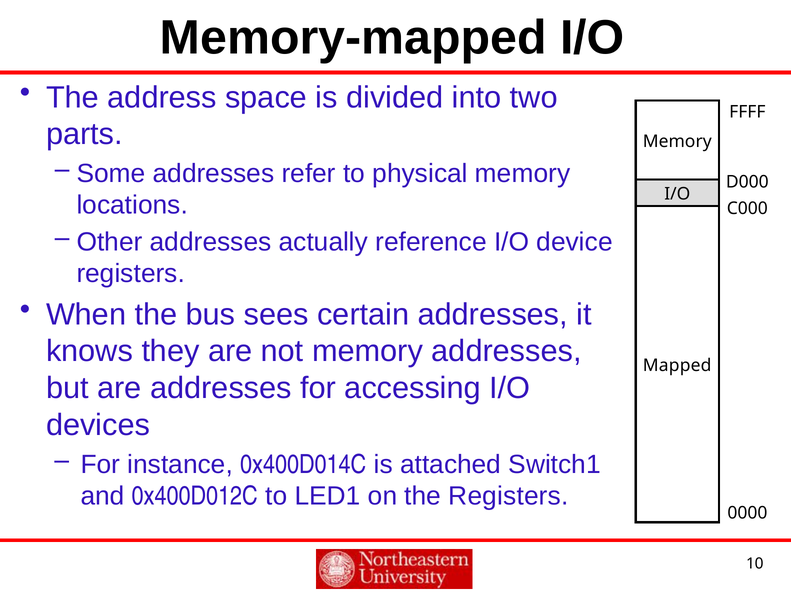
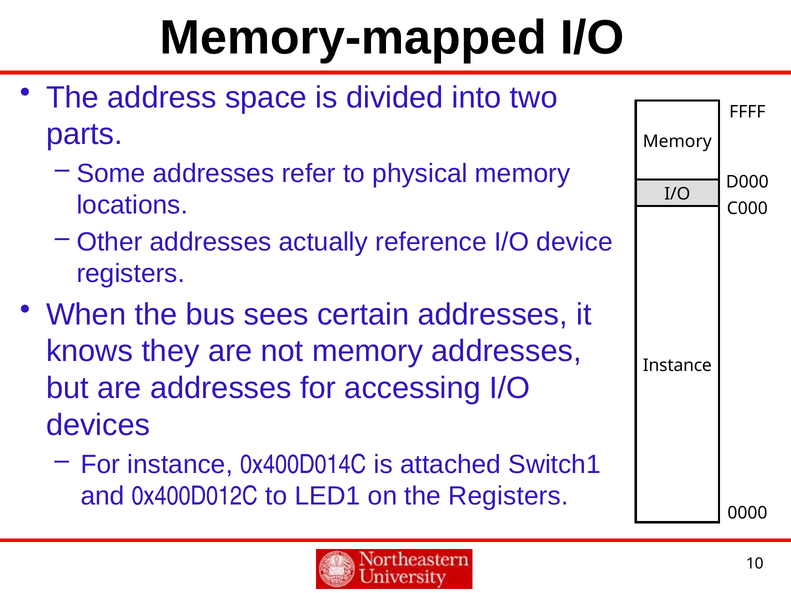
Mapped at (677, 366): Mapped -> Instance
